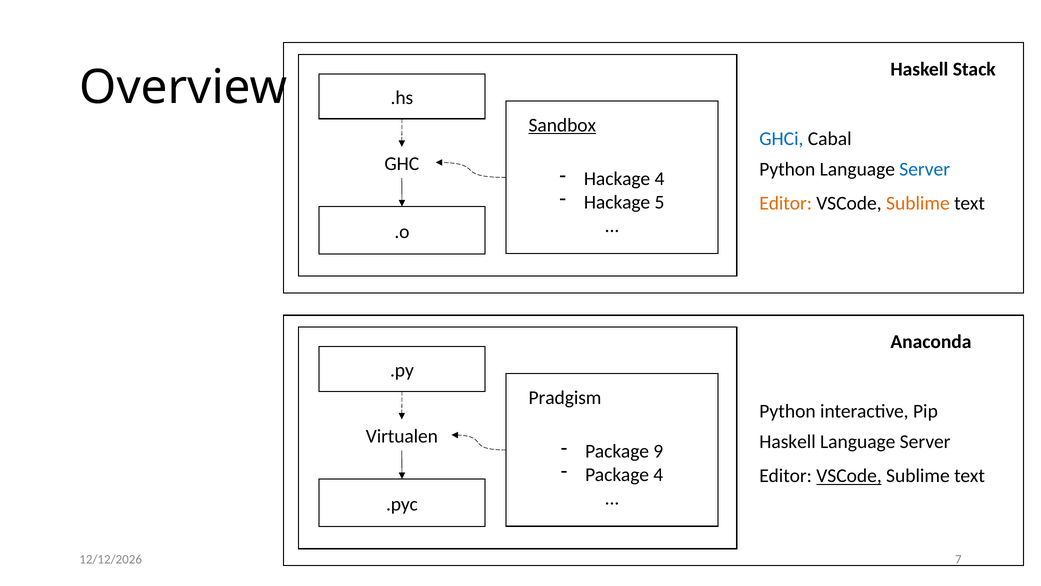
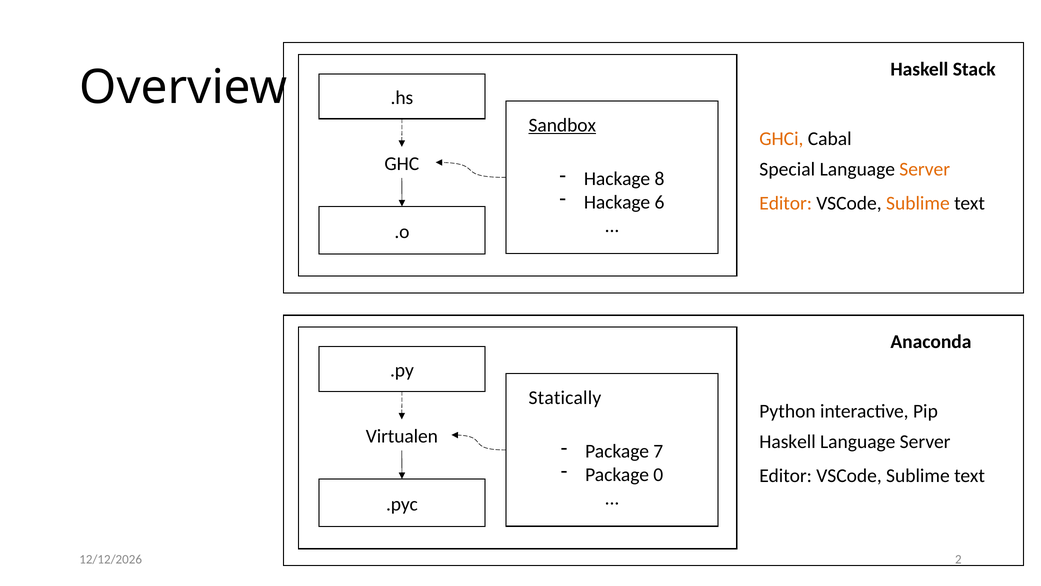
GHCi colour: blue -> orange
Python at (787, 169): Python -> Special
Server at (925, 169) colour: blue -> orange
Hackage 4: 4 -> 8
5: 5 -> 6
Pradgism: Pradgism -> Statically
9: 9 -> 7
Package 4: 4 -> 0
VSCode at (849, 476) underline: present -> none
7: 7 -> 2
